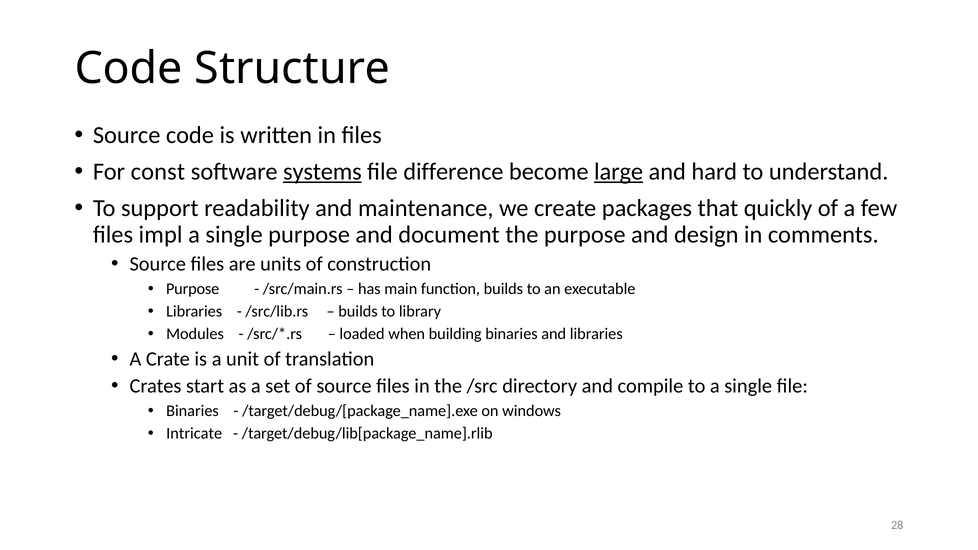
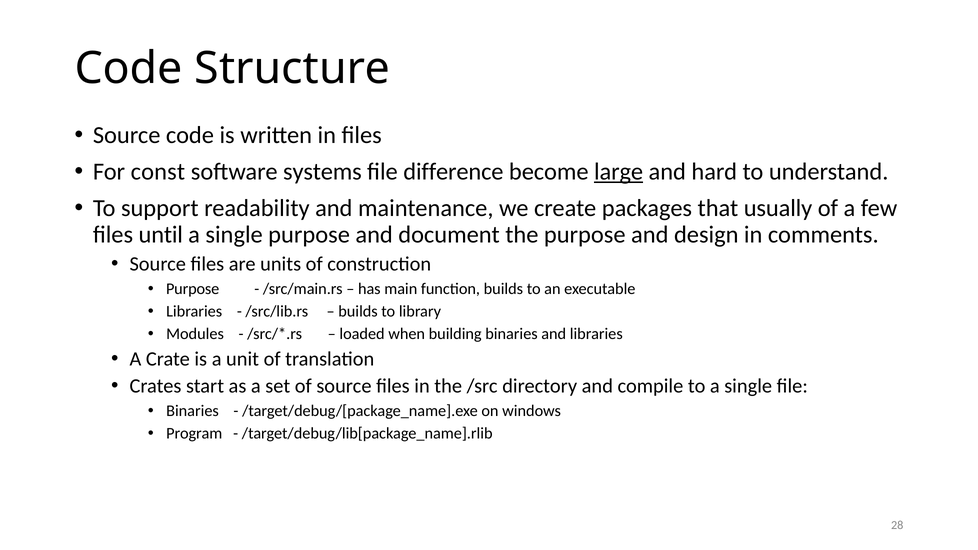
systems underline: present -> none
quickly: quickly -> usually
impl: impl -> until
Intricate: Intricate -> Program
